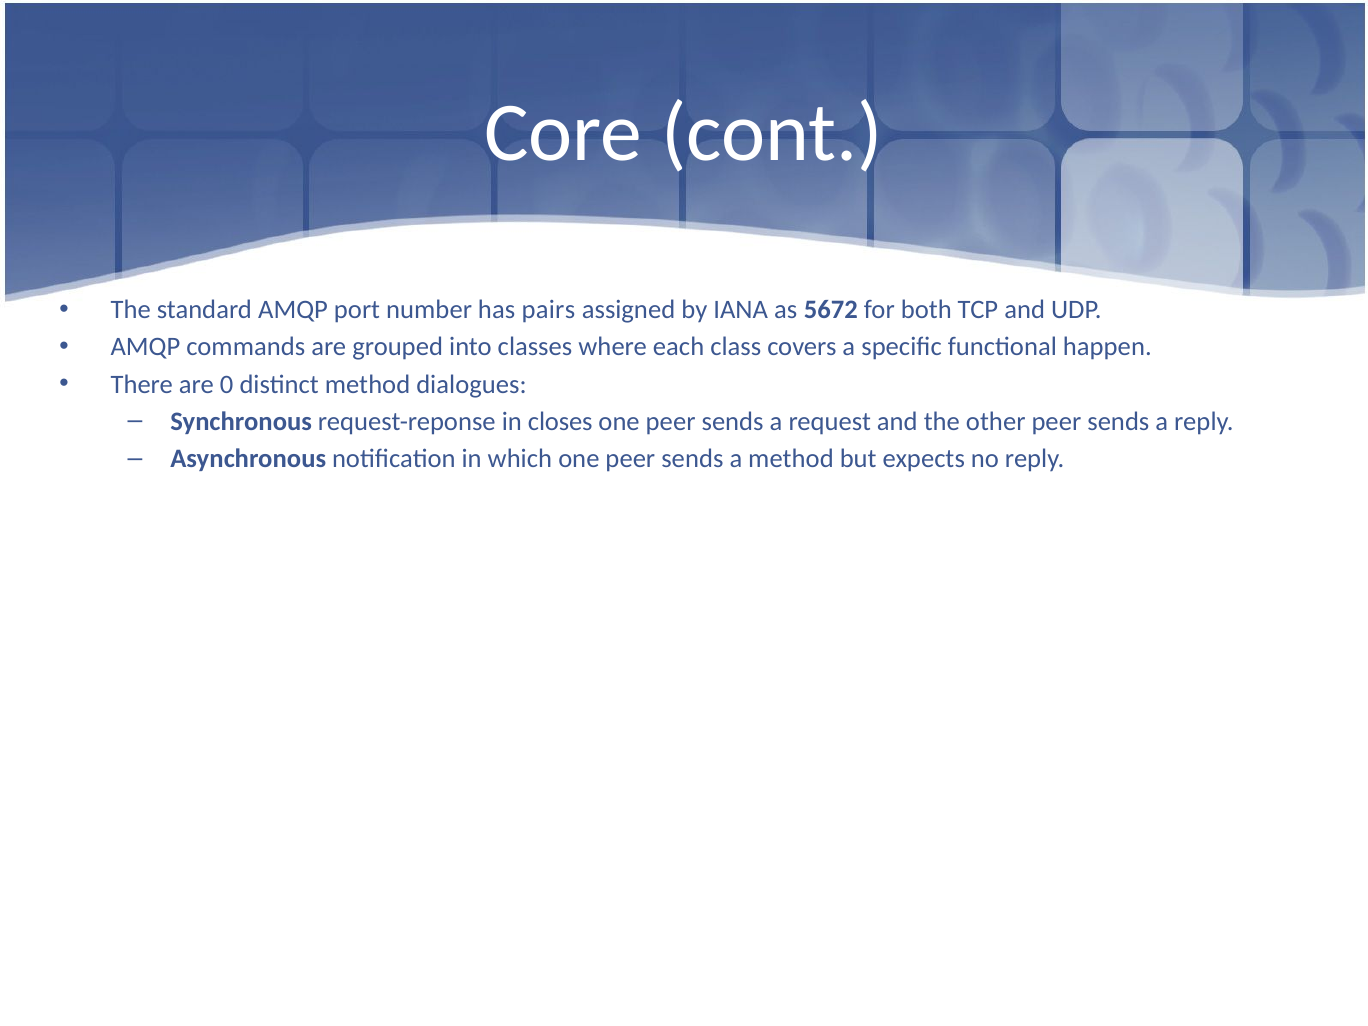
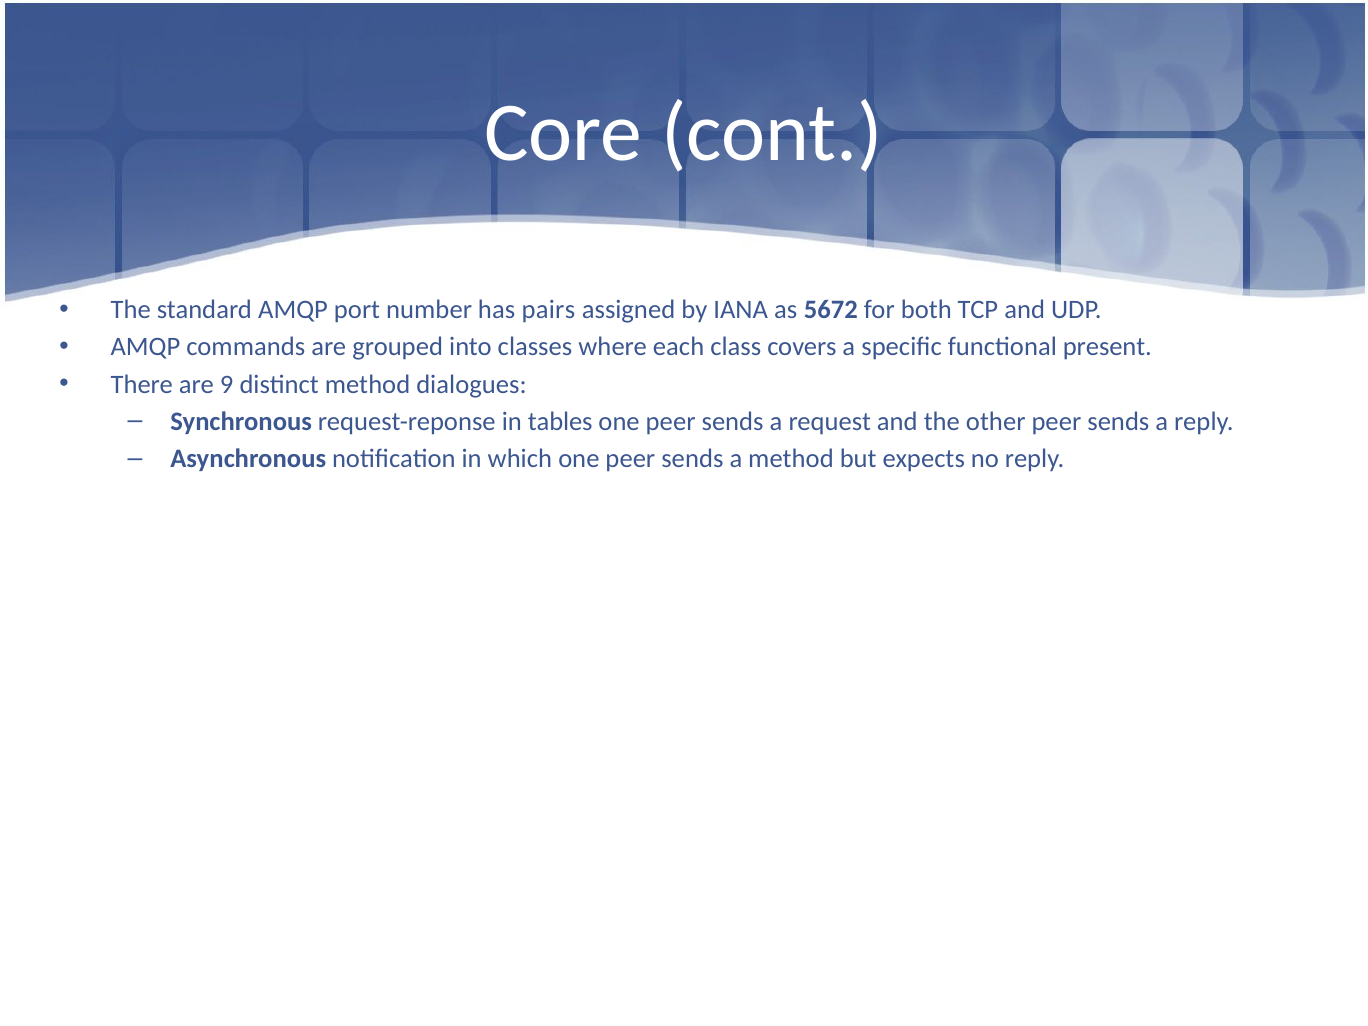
happen: happen -> present
0: 0 -> 9
closes: closes -> tables
